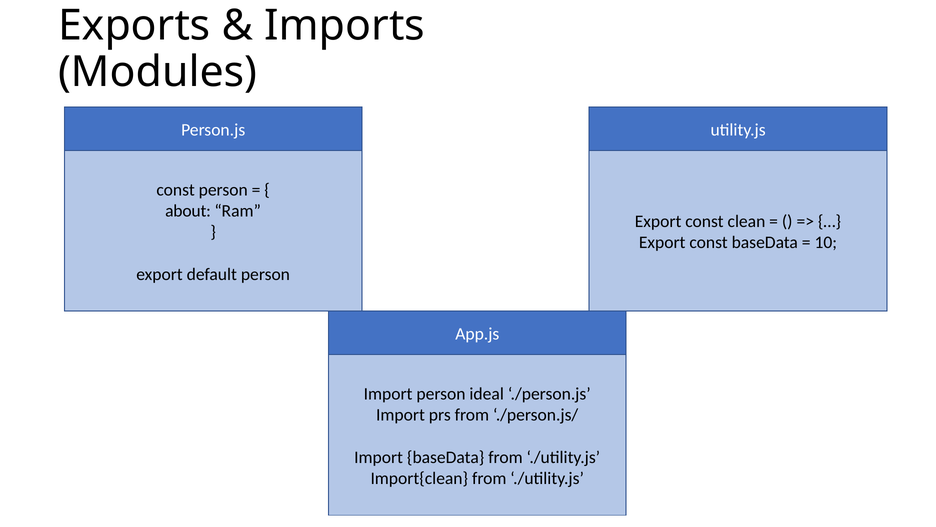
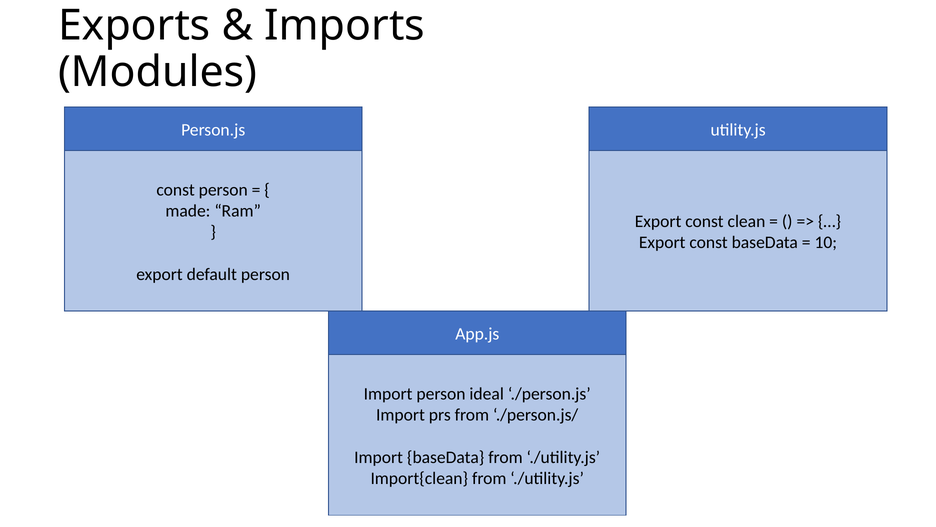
about: about -> made
